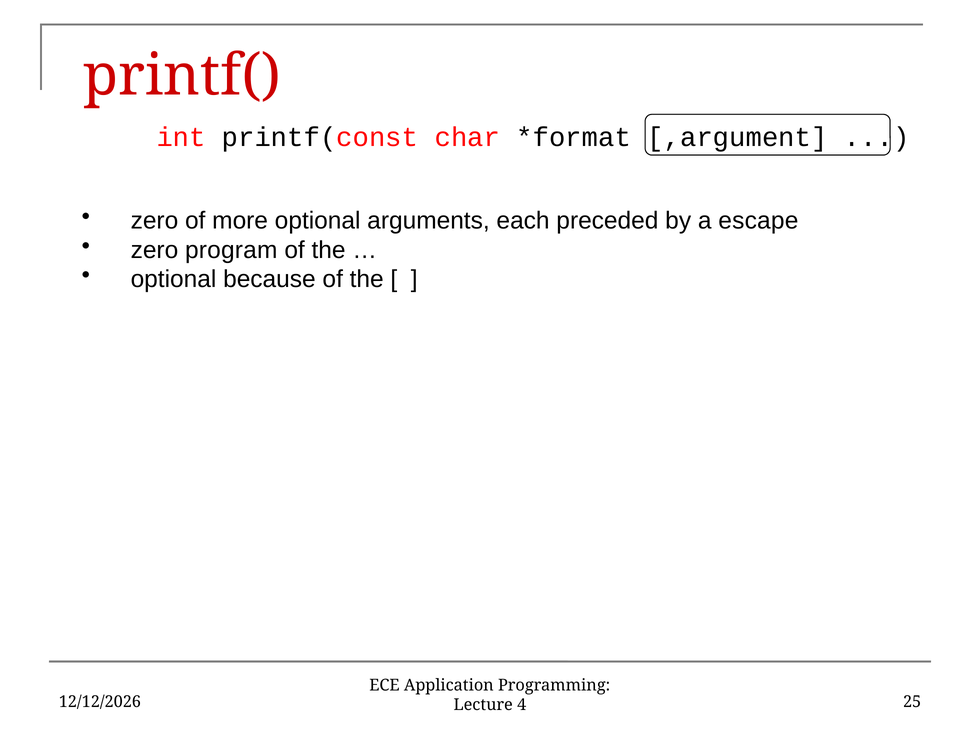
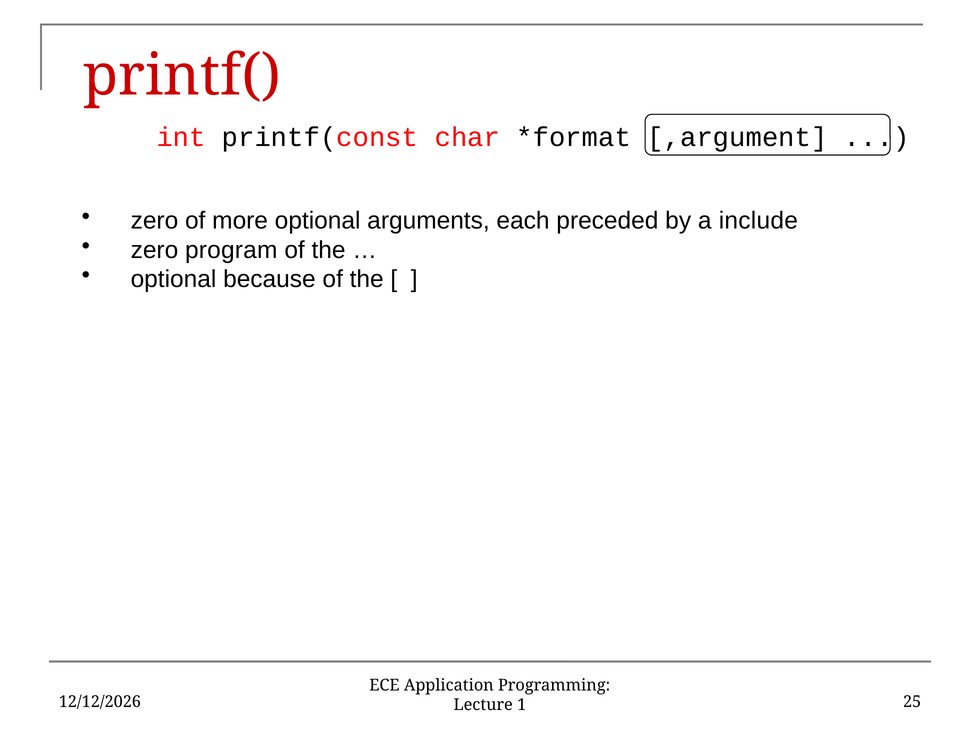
escape: escape -> include
4: 4 -> 1
